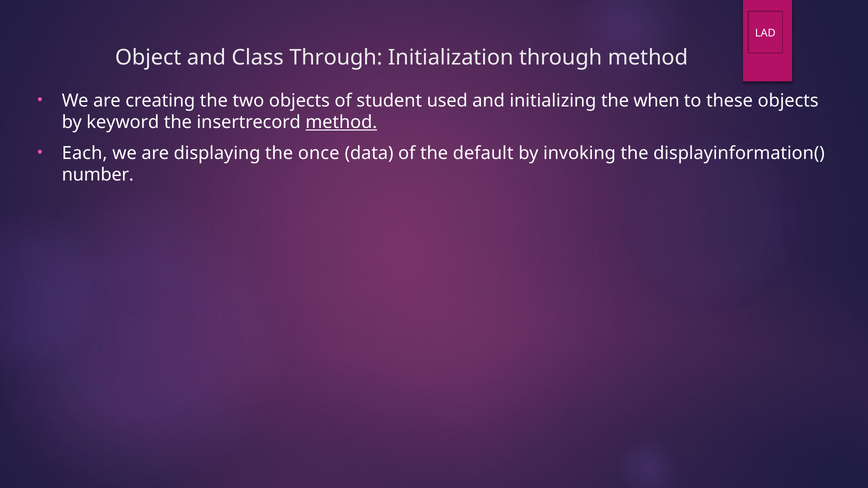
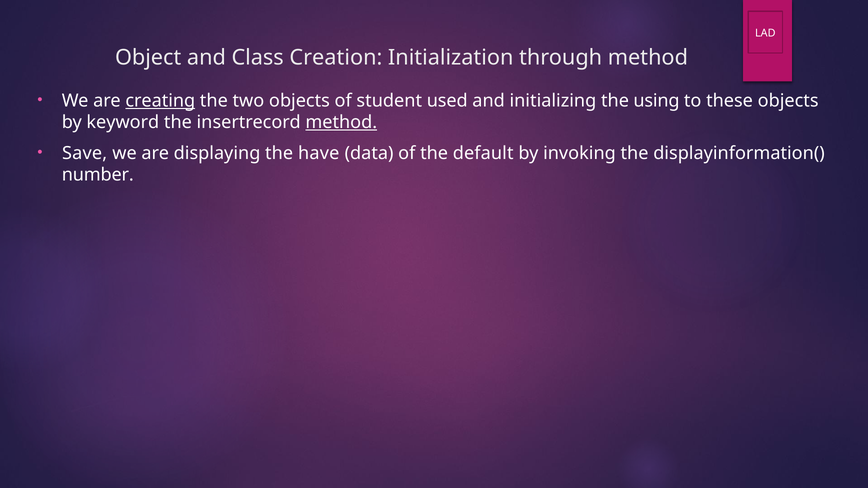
Class Through: Through -> Creation
creating underline: none -> present
when: when -> using
Each: Each -> Save
once: once -> have
